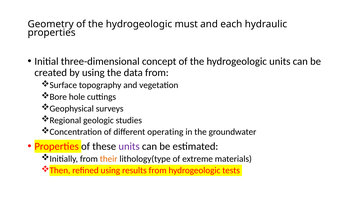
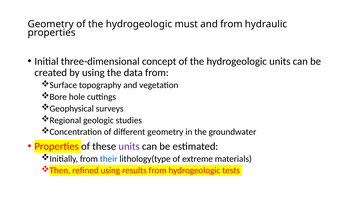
and each: each -> from
different operating: operating -> geometry
their colour: orange -> blue
